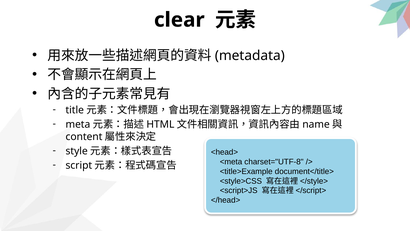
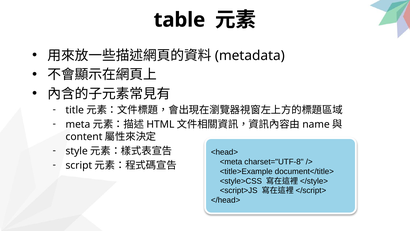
clear: clear -> table
